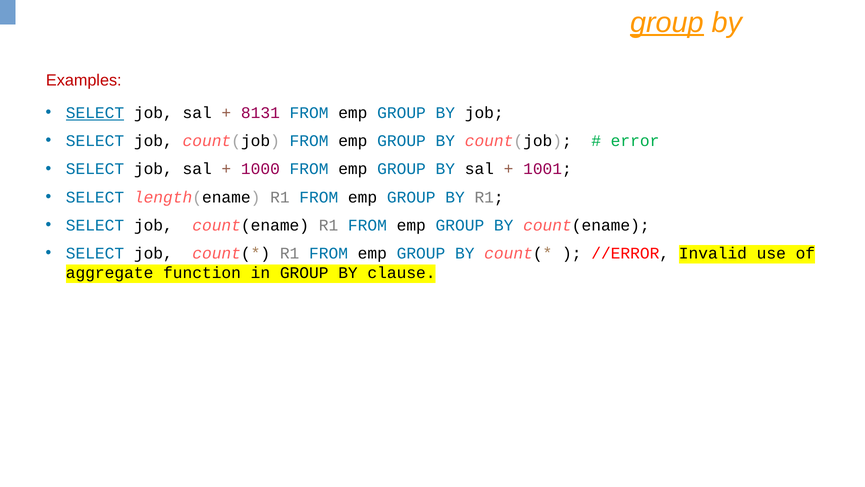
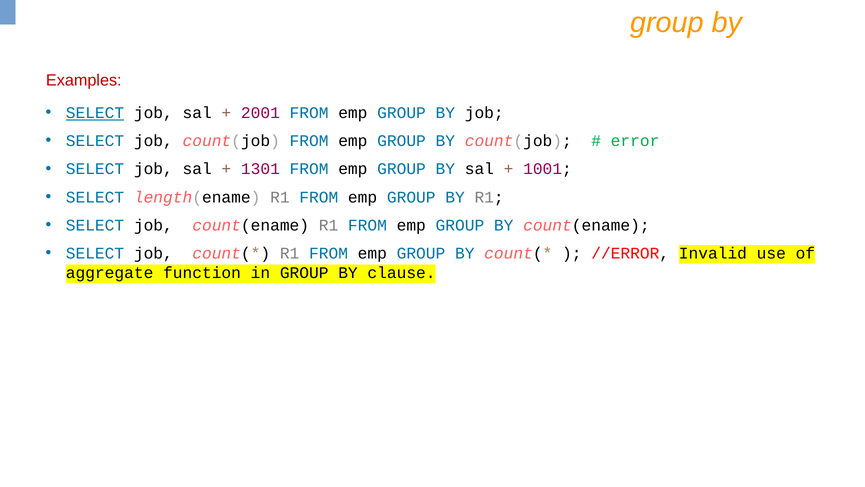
group at (667, 23) underline: present -> none
8131: 8131 -> 2001
1000: 1000 -> 1301
